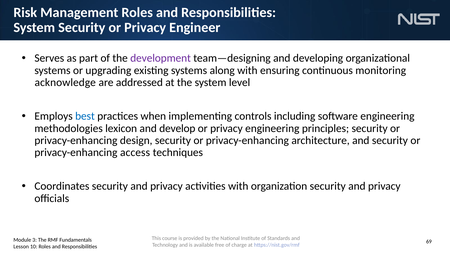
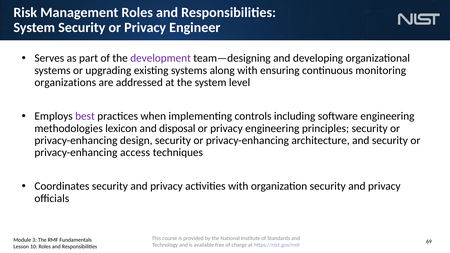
acknowledge: acknowledge -> organizations
best colour: blue -> purple
develop: develop -> disposal
